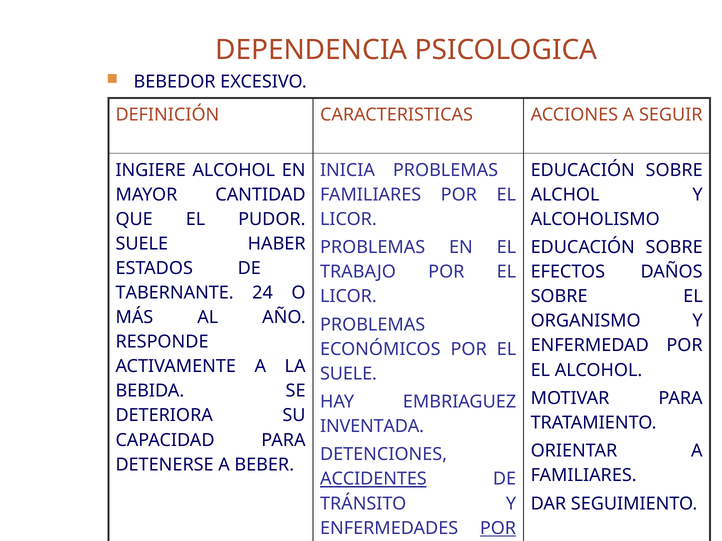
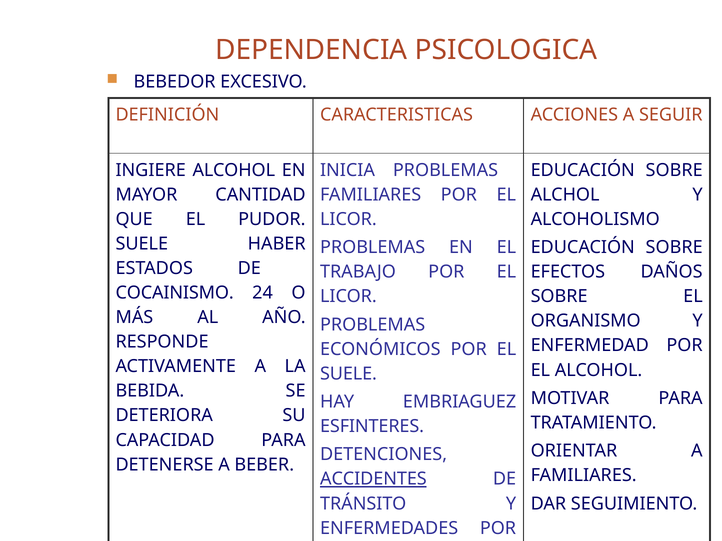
TABERNANTE: TABERNANTE -> COCAINISMO
INVENTADA: INVENTADA -> ESFINTERES
POR at (498, 529) underline: present -> none
